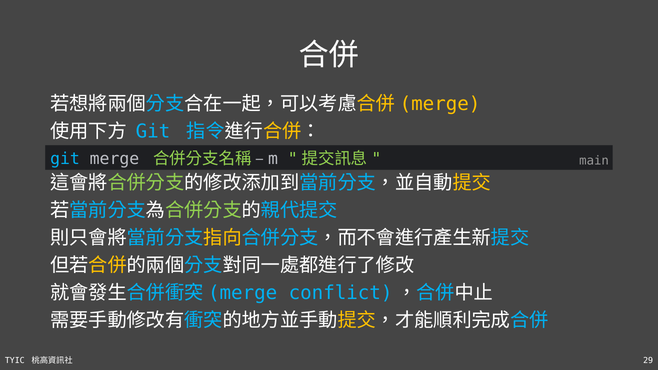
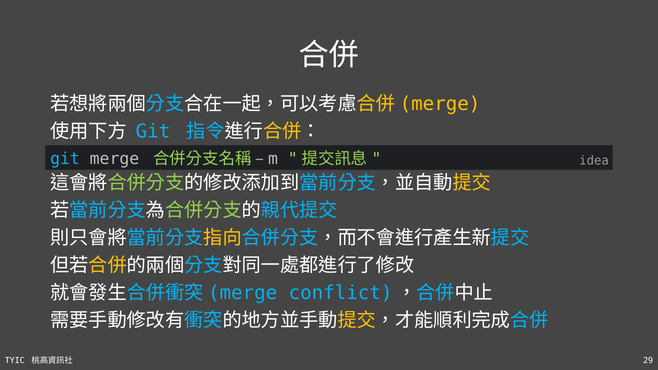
main: main -> idea
